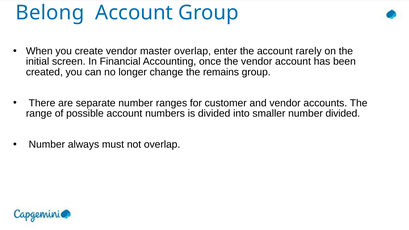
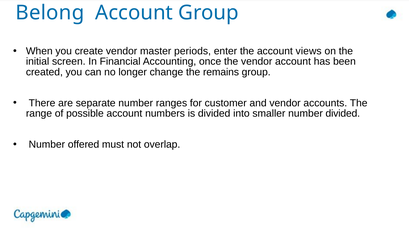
master overlap: overlap -> periods
rarely: rarely -> views
always: always -> offered
